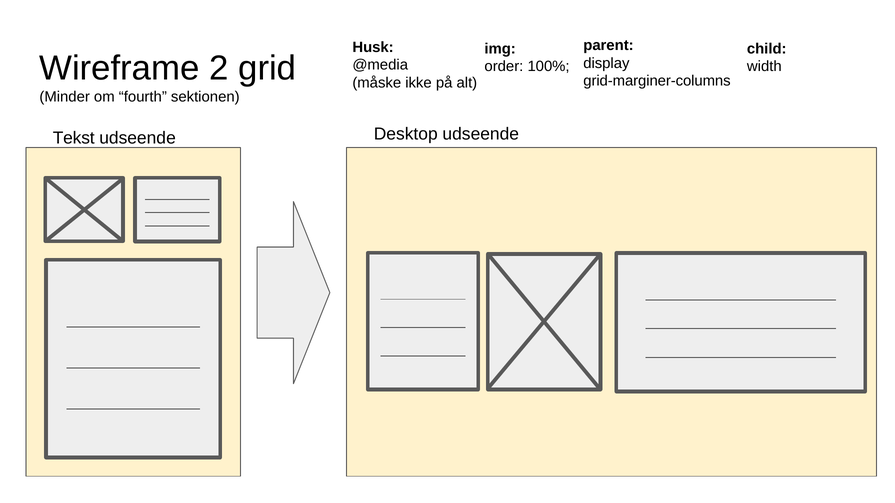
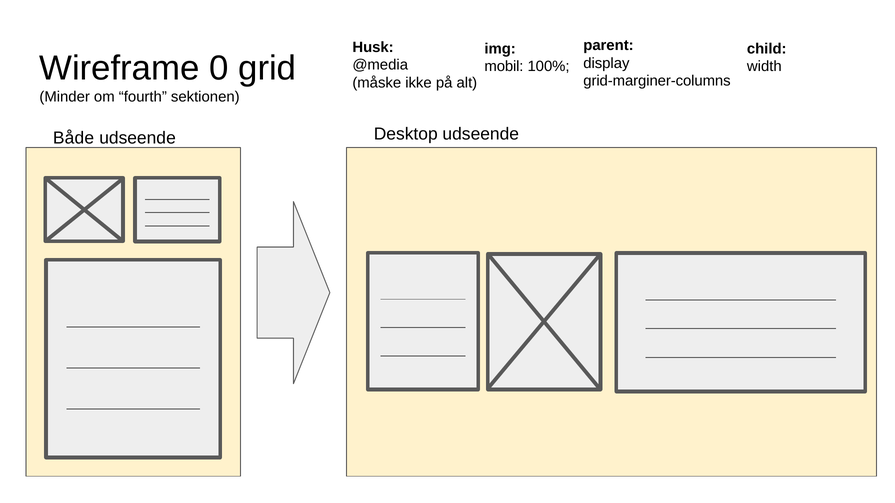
2: 2 -> 0
order: order -> mobil
Tekst: Tekst -> Både
